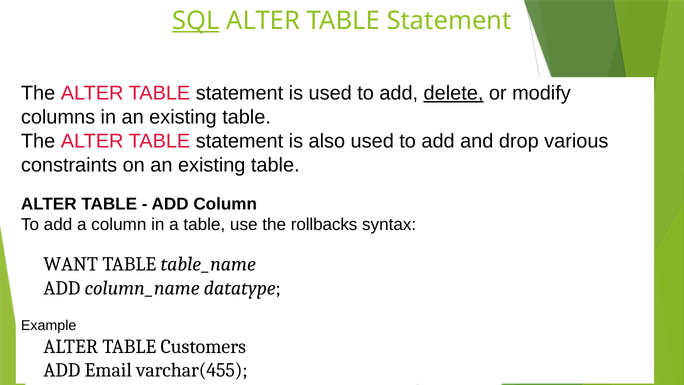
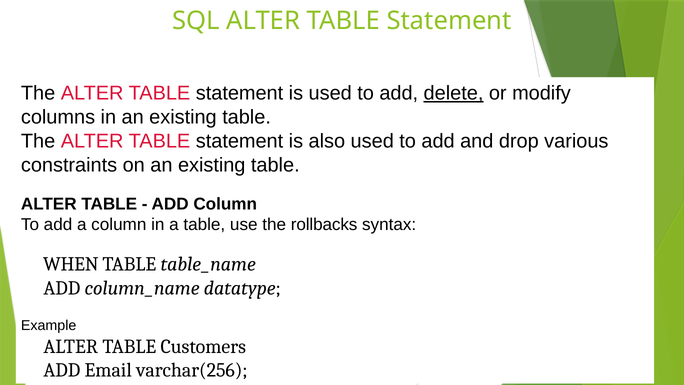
SQL underline: present -> none
WANT: WANT -> WHEN
varchar(455: varchar(455 -> varchar(256
